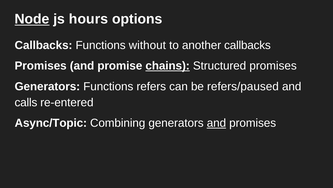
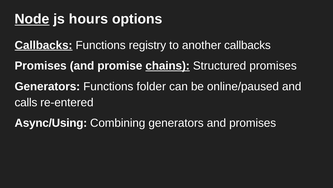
Callbacks at (44, 45) underline: none -> present
without: without -> registry
refers: refers -> folder
refers/paused: refers/paused -> online/paused
Async/Topic: Async/Topic -> Async/Using
and at (216, 123) underline: present -> none
